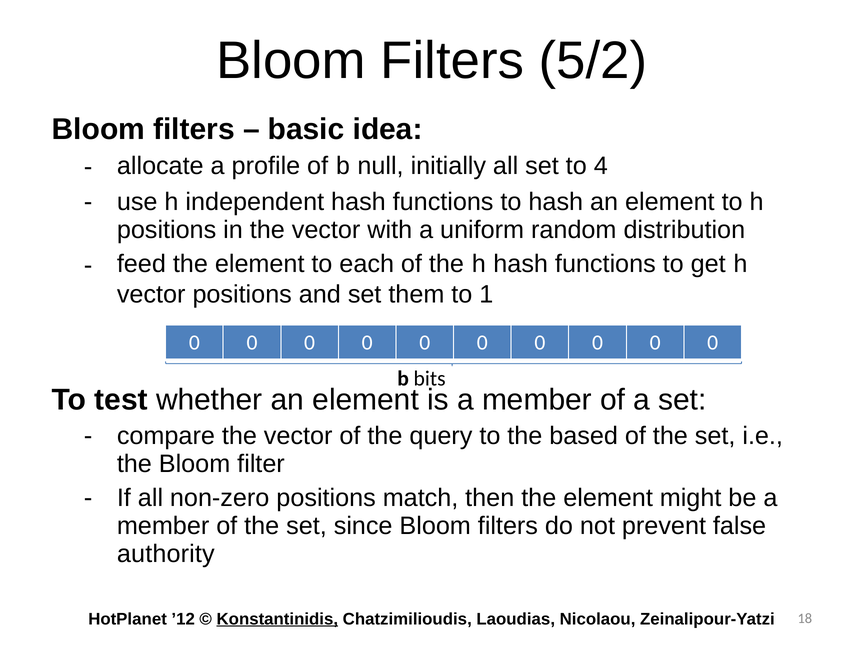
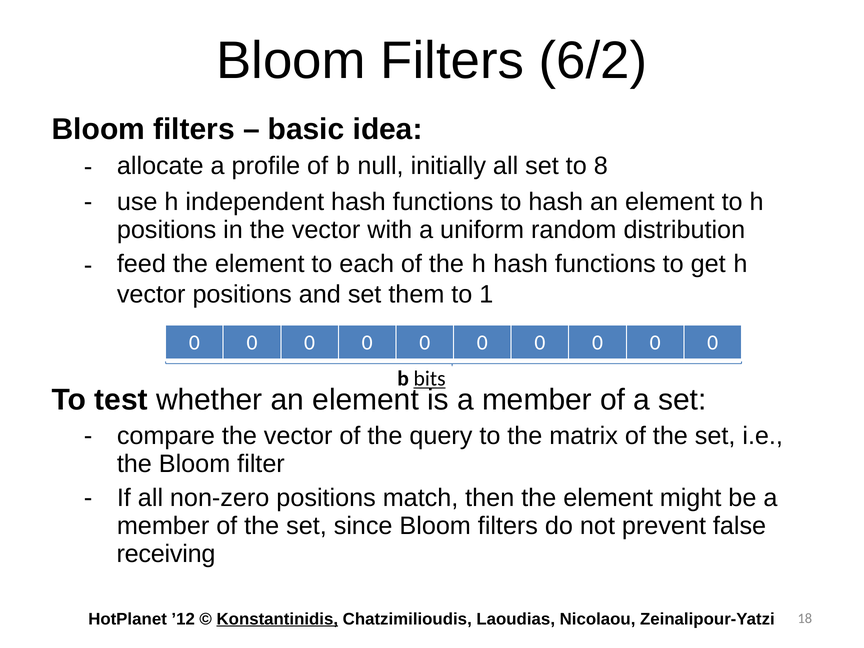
5/2: 5/2 -> 6/2
4: 4 -> 8
bits underline: none -> present
based: based -> matrix
authority: authority -> receiving
